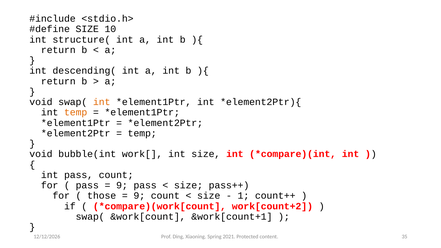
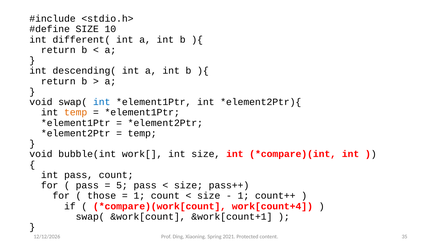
structure(: structure( -> different(
int at (102, 102) colour: orange -> blue
9 at (122, 185): 9 -> 5
9 at (139, 196): 9 -> 1
work[count+2: work[count+2 -> work[count+4
